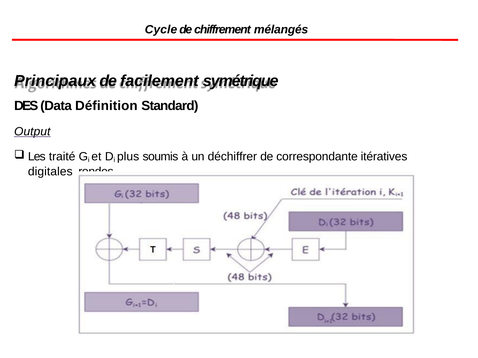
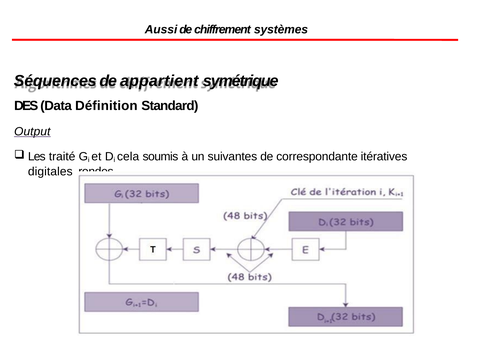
Cycle: Cycle -> Aussi
mélangés: mélangés -> systèmes
Principaux: Principaux -> Séquences
facilement: facilement -> appartient
plus: plus -> cela
déchiffrer: déchiffrer -> suivantes
